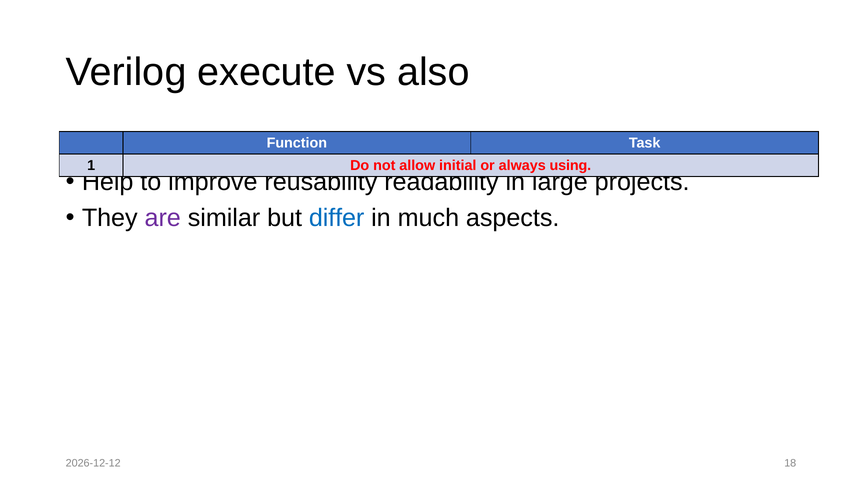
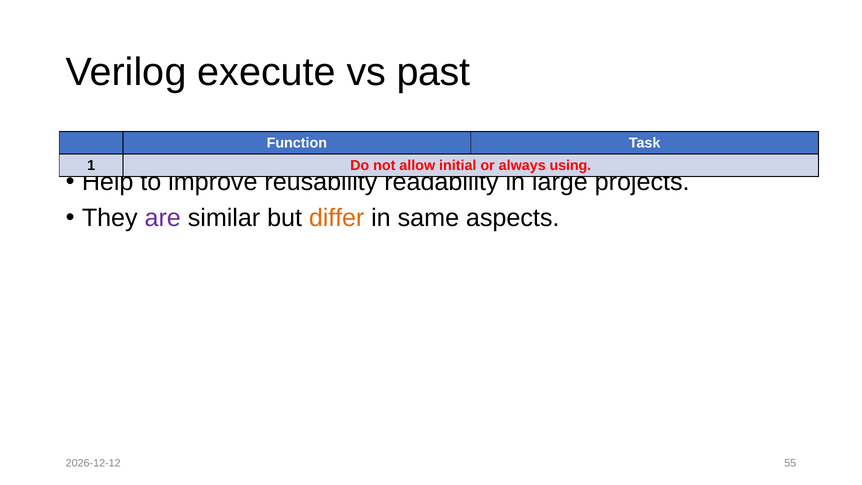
also: also -> past
differ colour: blue -> orange
much: much -> same
18: 18 -> 55
